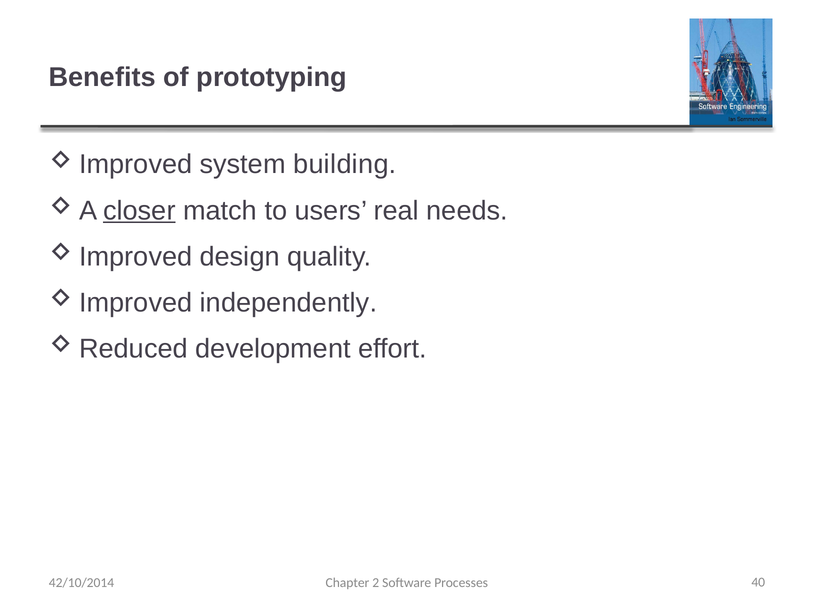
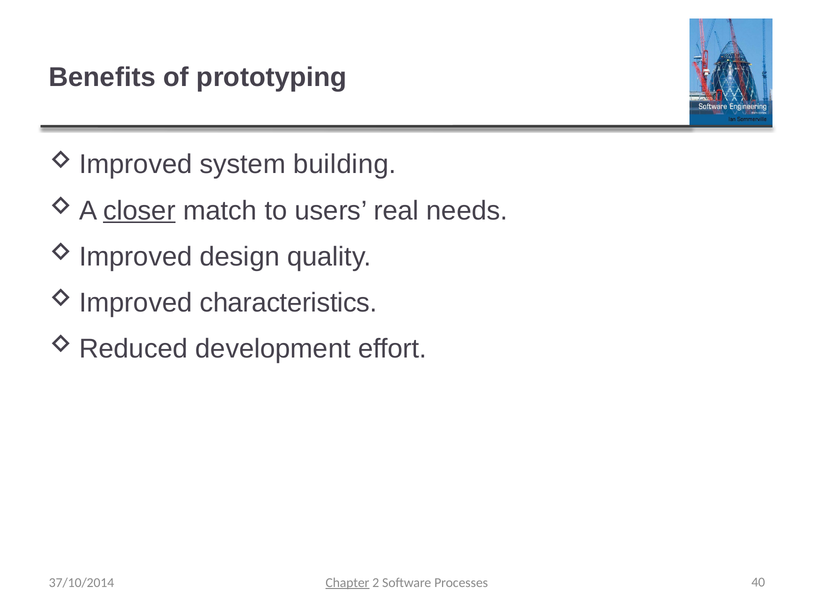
independently: independently -> characteristics
42/10/2014: 42/10/2014 -> 37/10/2014
Chapter underline: none -> present
